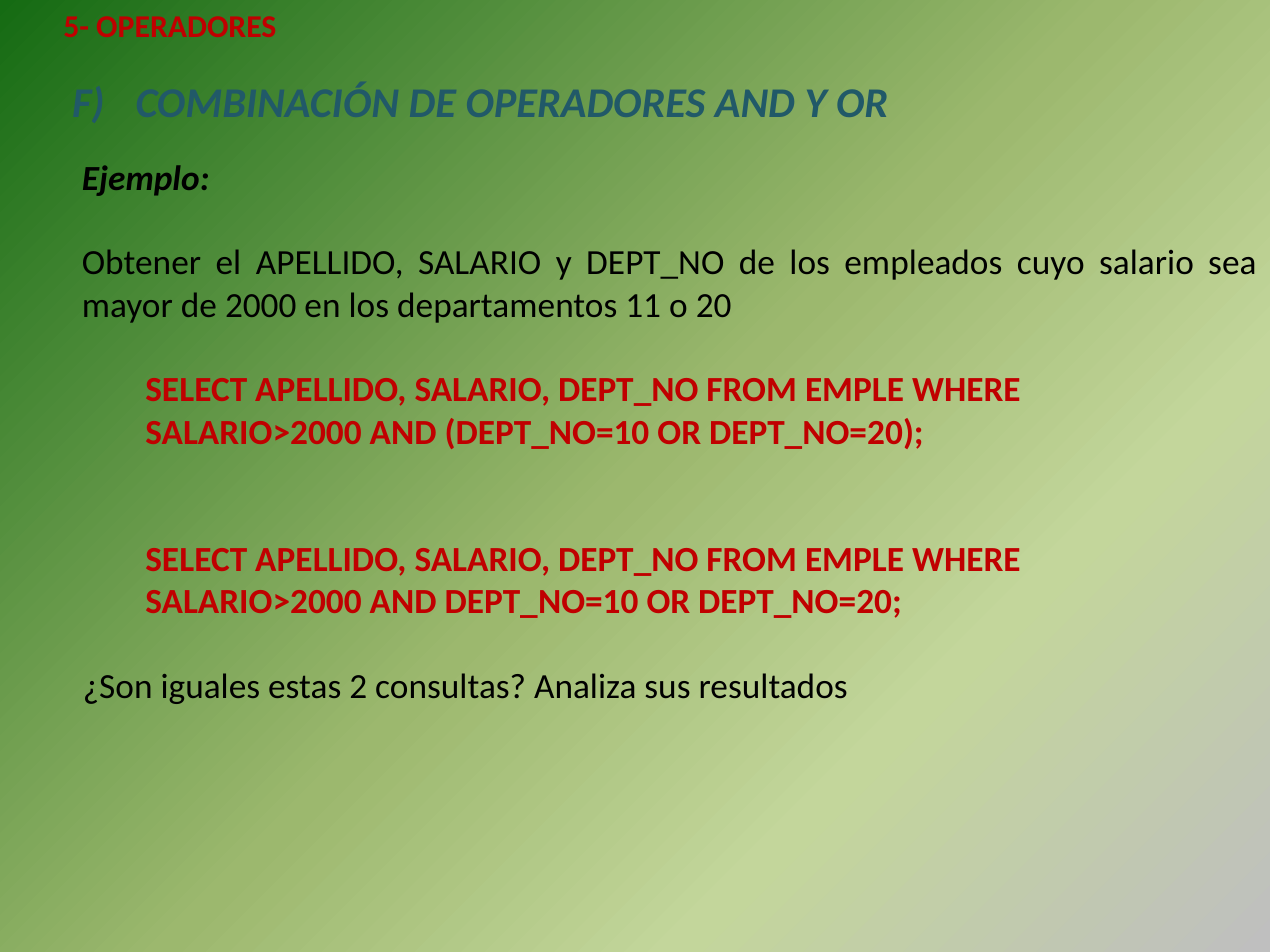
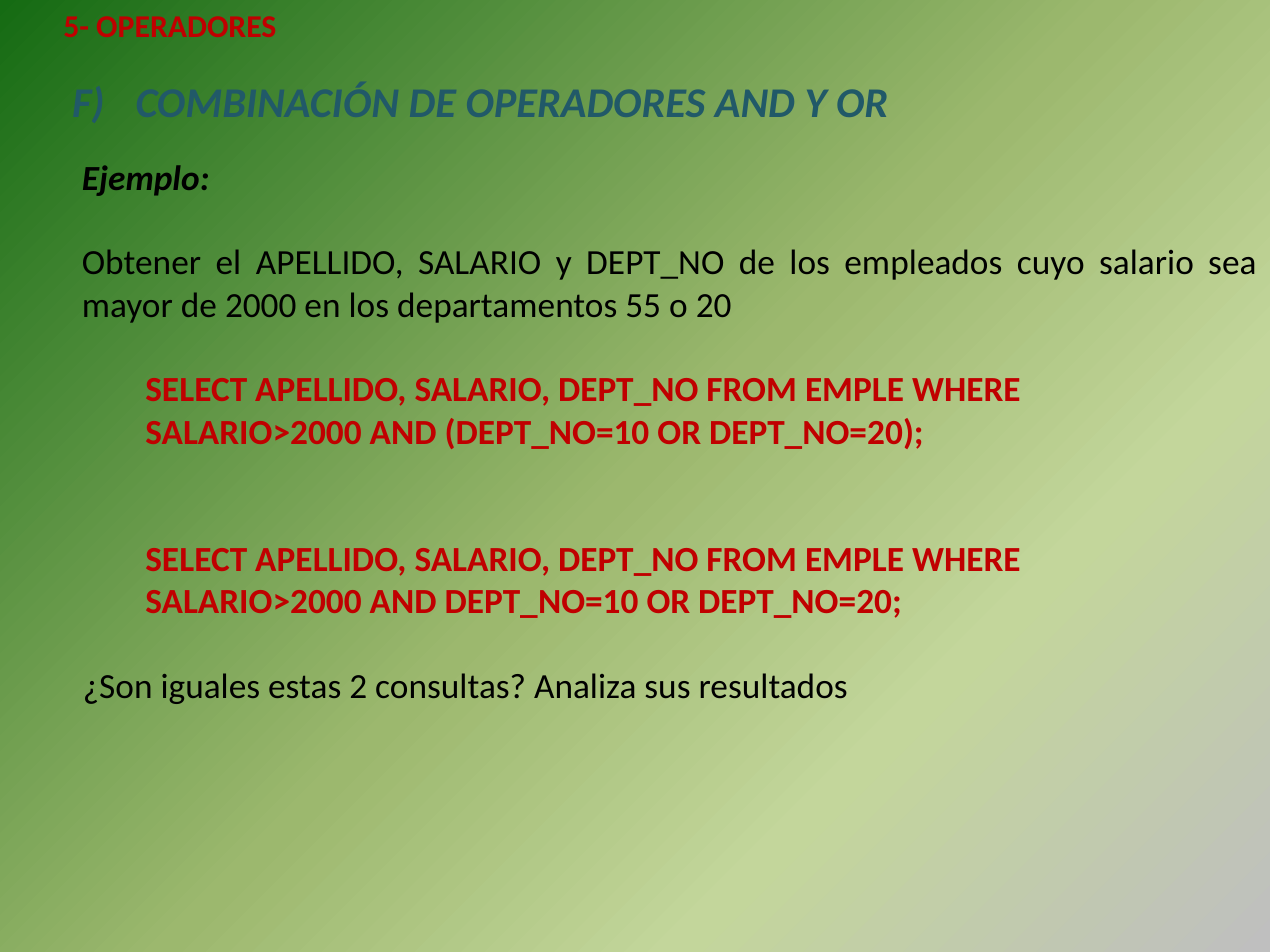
11: 11 -> 55
